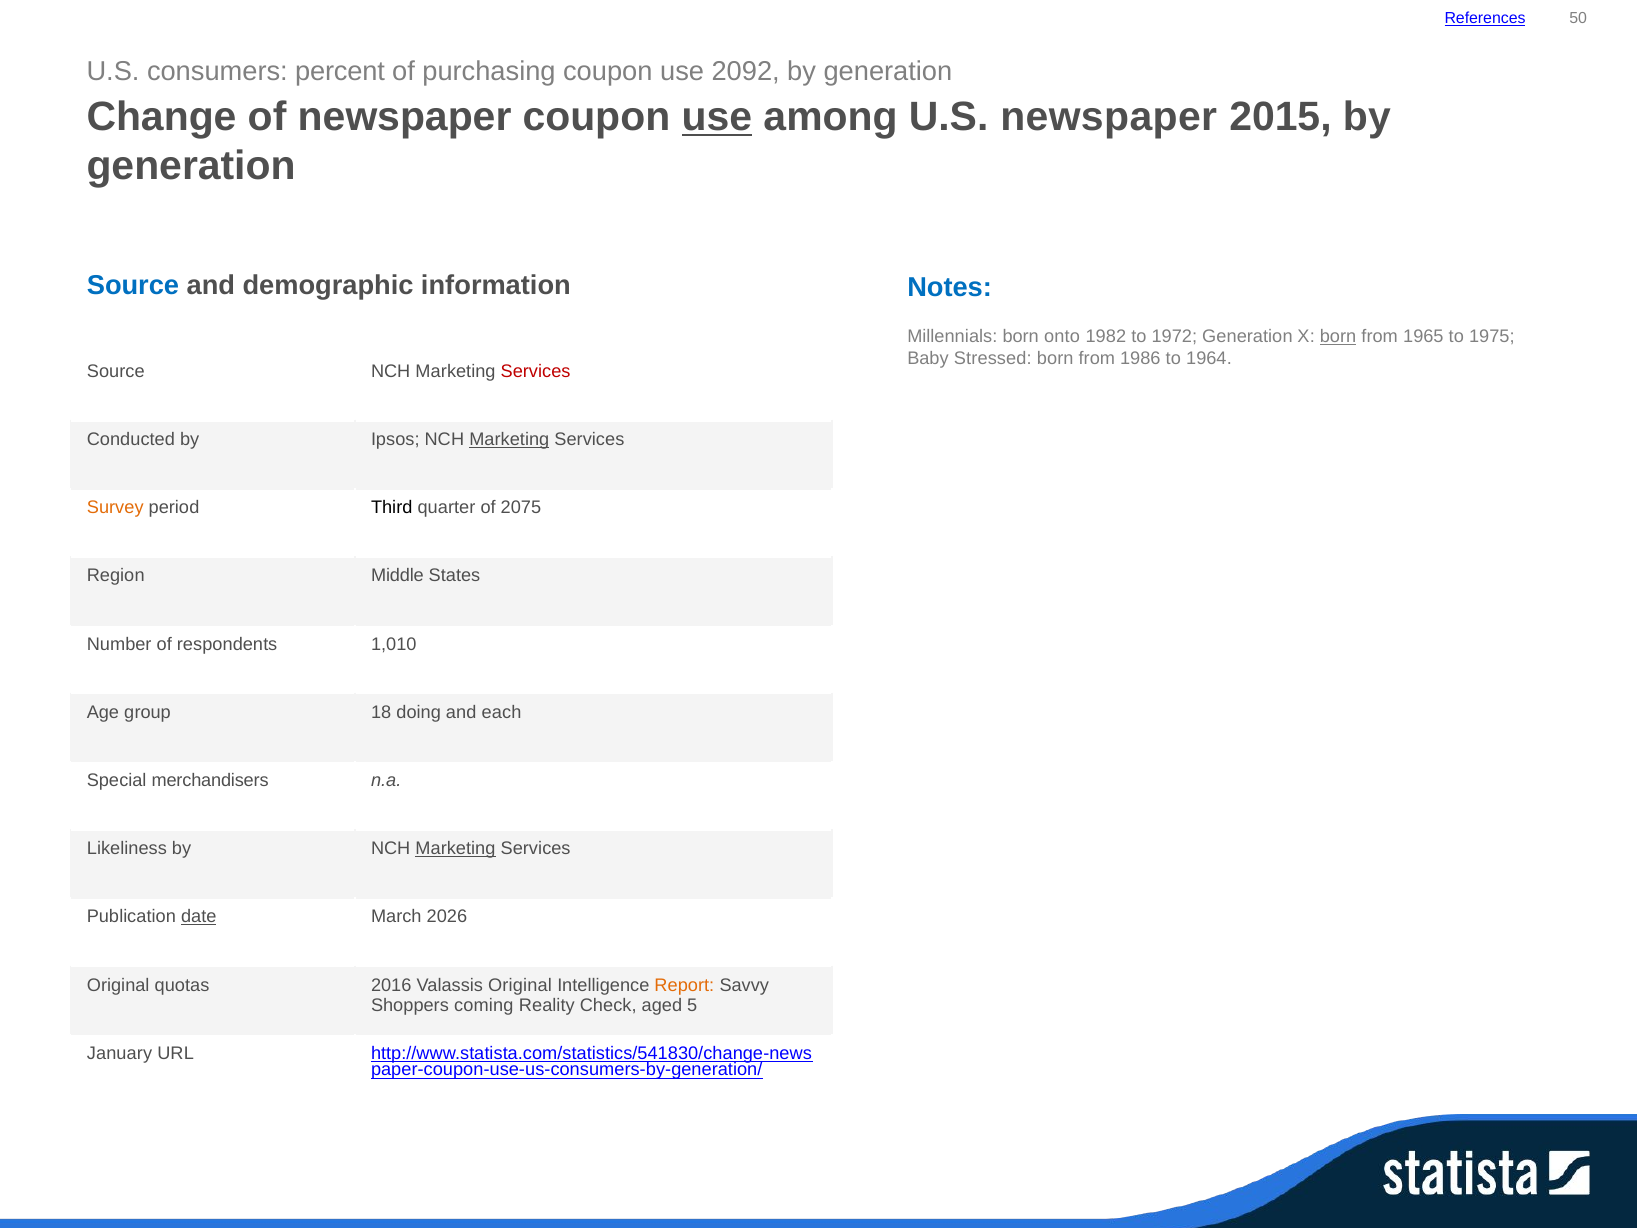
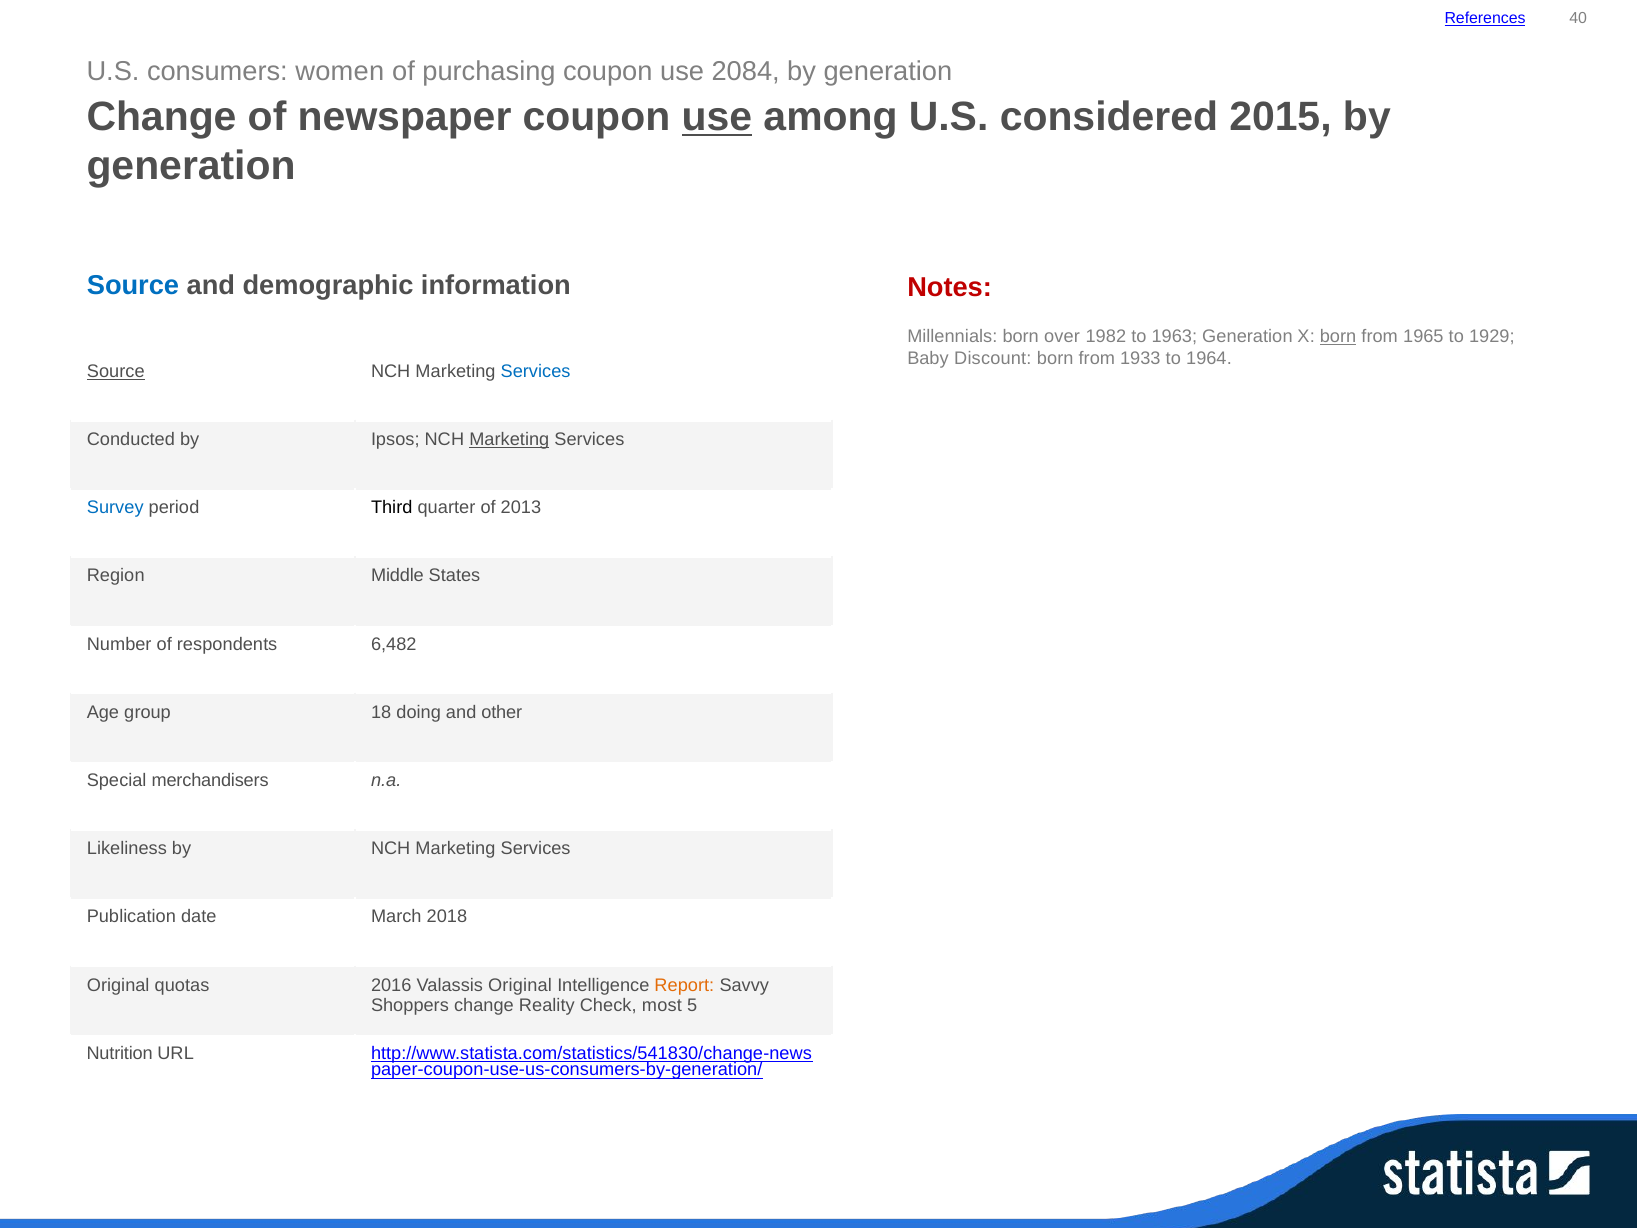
50: 50 -> 40
percent: percent -> women
2092: 2092 -> 2084
U.S newspaper: newspaper -> considered
Notes colour: blue -> red
onto: onto -> over
1972: 1972 -> 1963
1975: 1975 -> 1929
Stressed: Stressed -> Discount
1986: 1986 -> 1933
Source at (116, 371) underline: none -> present
Services at (536, 371) colour: red -> blue
Survey colour: orange -> blue
2075: 2075 -> 2013
1,010: 1,010 -> 6,482
each: each -> other
Marketing at (455, 849) underline: present -> none
date underline: present -> none
2026: 2026 -> 2018
Shoppers coming: coming -> change
aged: aged -> most
January: January -> Nutrition
